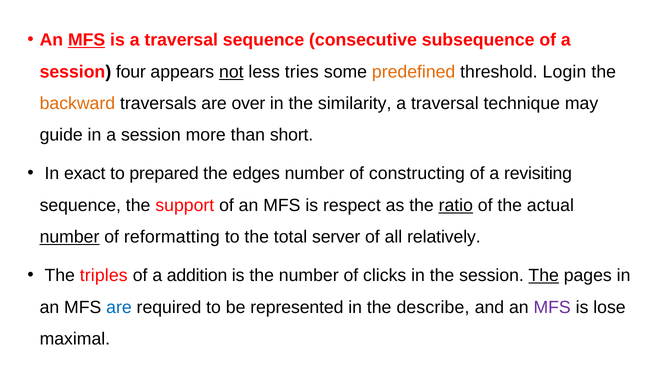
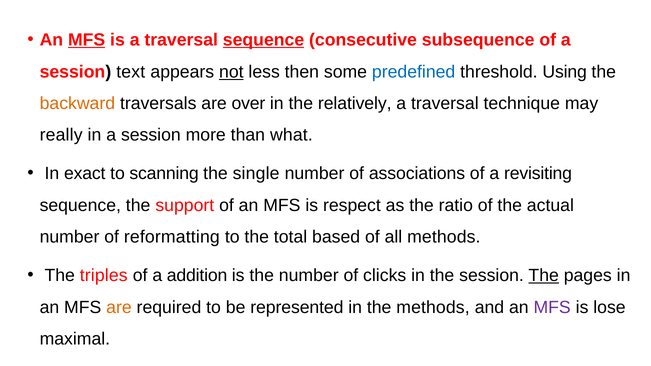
sequence at (264, 40) underline: none -> present
four: four -> text
tries: tries -> then
predefined colour: orange -> blue
Login: Login -> Using
similarity: similarity -> relatively
guide: guide -> really
short: short -> what
prepared: prepared -> scanning
edges: edges -> single
constructing: constructing -> associations
ratio underline: present -> none
number at (70, 237) underline: present -> none
server: server -> based
all relatively: relatively -> methods
are at (119, 307) colour: blue -> orange
the describe: describe -> methods
